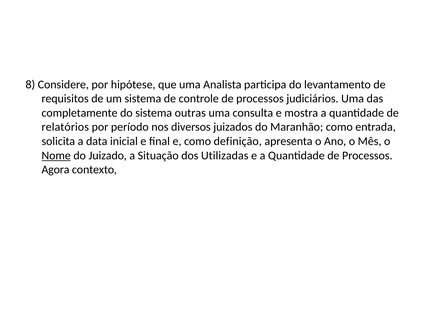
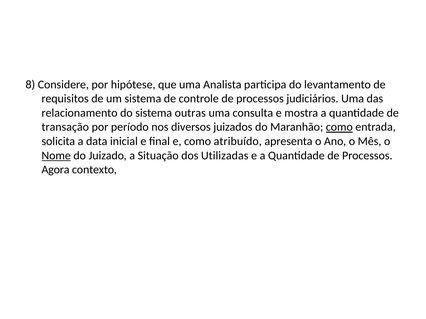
completamente: completamente -> relacionamento
relatórios: relatórios -> transação
como at (339, 127) underline: none -> present
definição: definição -> atribuído
